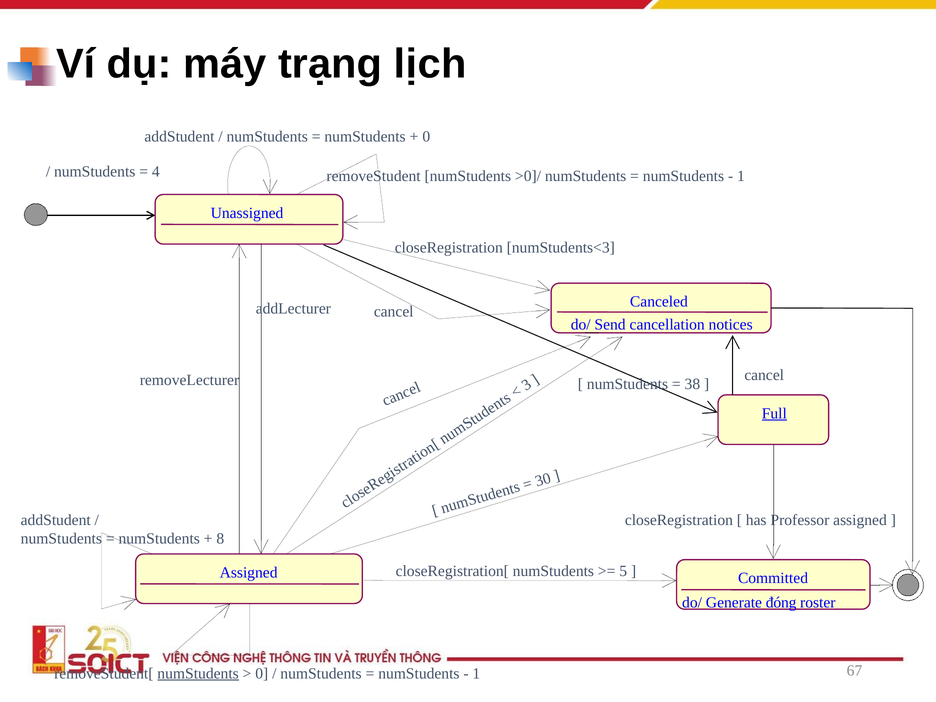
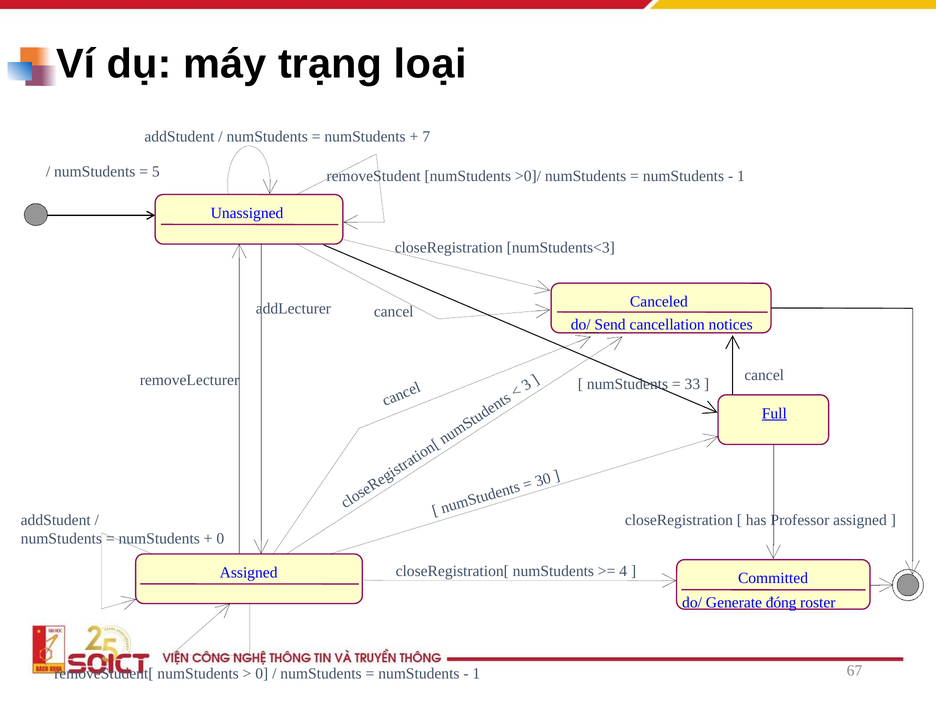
lịch: lịch -> loại
0 at (426, 137): 0 -> 7
4: 4 -> 5
38: 38 -> 33
8 at (220, 539): 8 -> 0
5: 5 -> 4
numStudents at (198, 673) underline: present -> none
